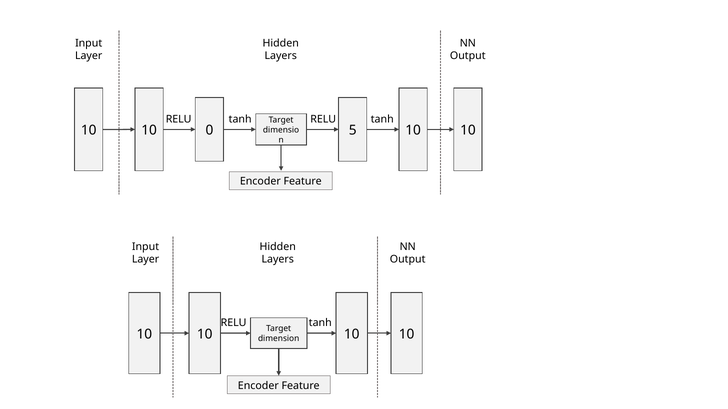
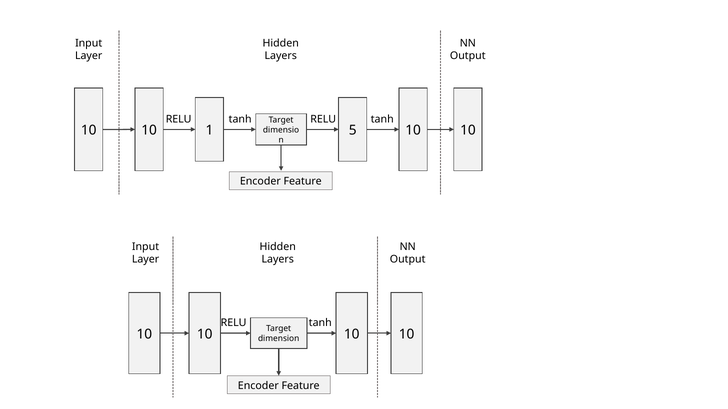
0: 0 -> 1
